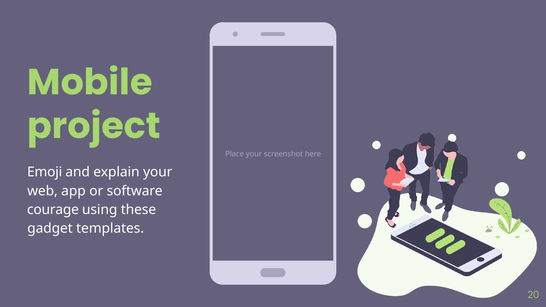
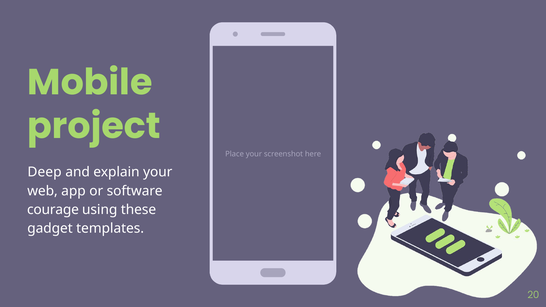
Emoji: Emoji -> Deep
